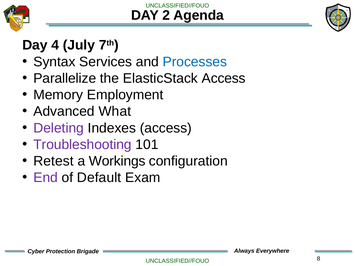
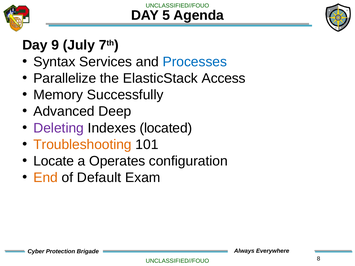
2: 2 -> 5
4: 4 -> 9
Employment: Employment -> Successfully
What: What -> Deep
Indexes access: access -> located
Troubleshooting colour: purple -> orange
Retest: Retest -> Locate
Workings: Workings -> Operates
End colour: purple -> orange
